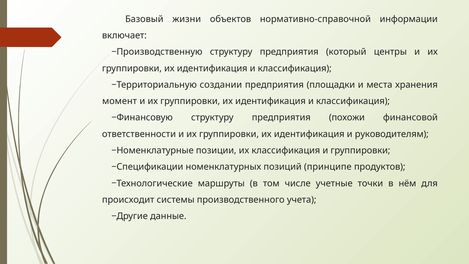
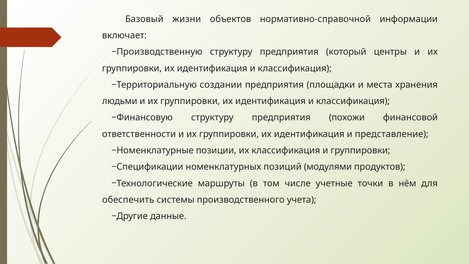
момент: момент -> людьми
руководителям: руководителям -> представление
принципе: принципе -> модулями
происходит: происходит -> обеспечить
